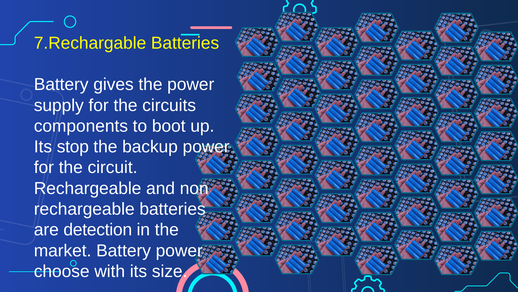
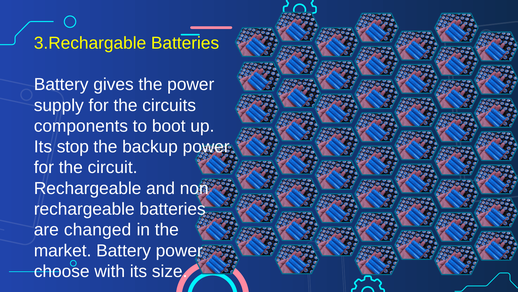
7.Rechargable: 7.Rechargable -> 3.Rechargable
detection: detection -> changed
